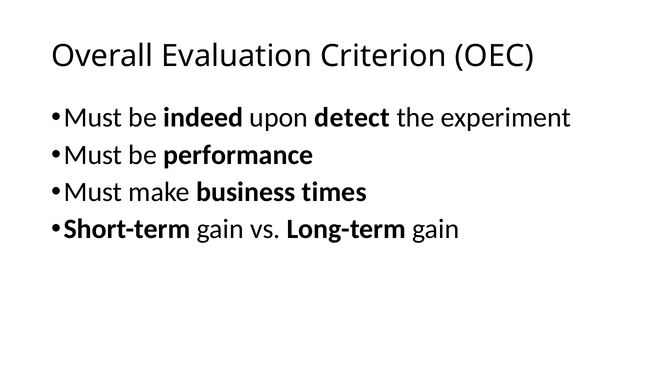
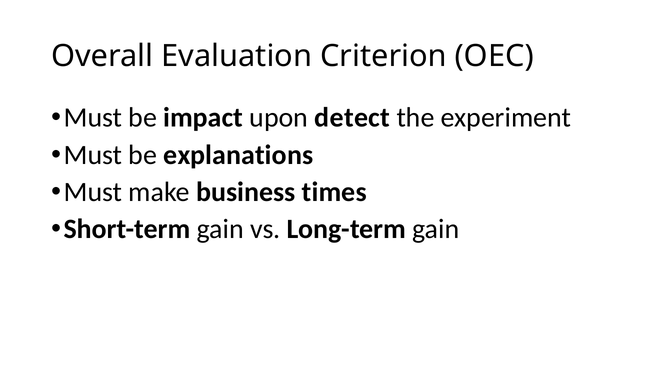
indeed: indeed -> impact
performance: performance -> explanations
